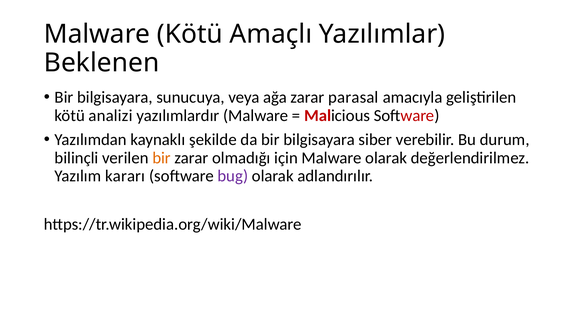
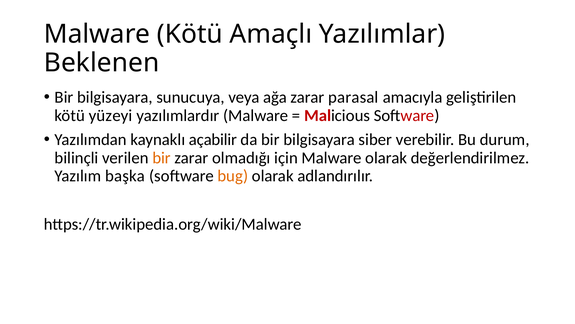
analizi: analizi -> yüzeyi
şekilde: şekilde -> açabilir
kararı: kararı -> başka
bug colour: purple -> orange
